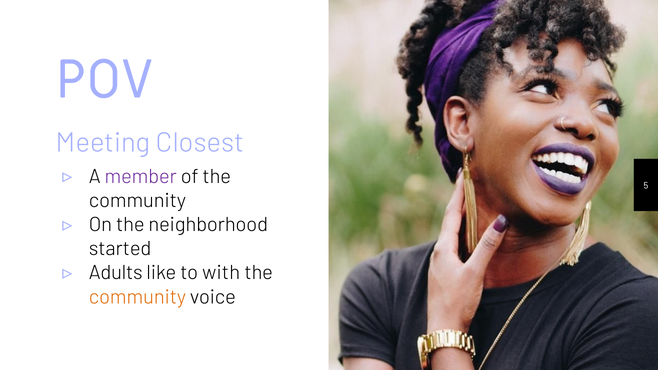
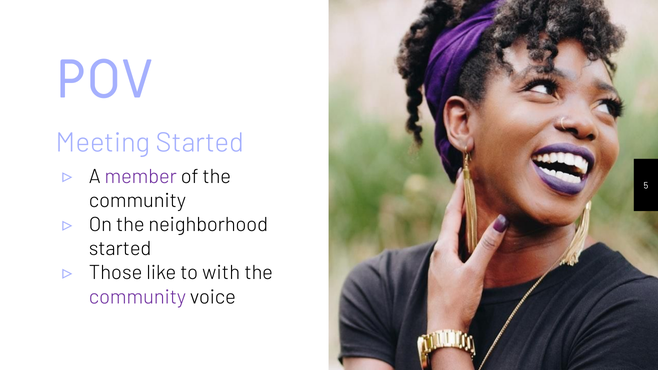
Meeting Closest: Closest -> Started
Adults: Adults -> Those
community at (137, 297) colour: orange -> purple
